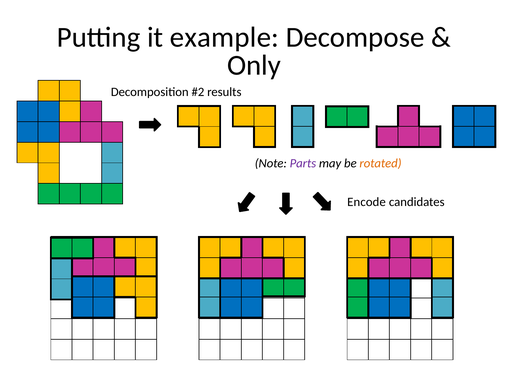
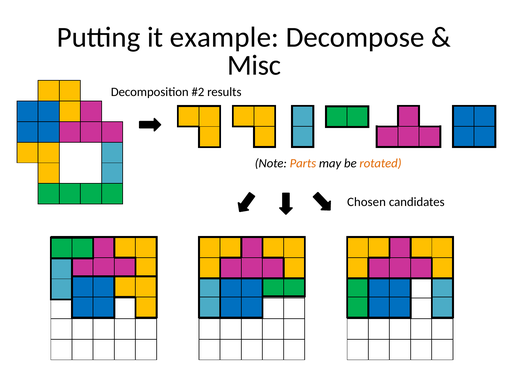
Only: Only -> Misc
Parts colour: purple -> orange
Encode: Encode -> Chosen
